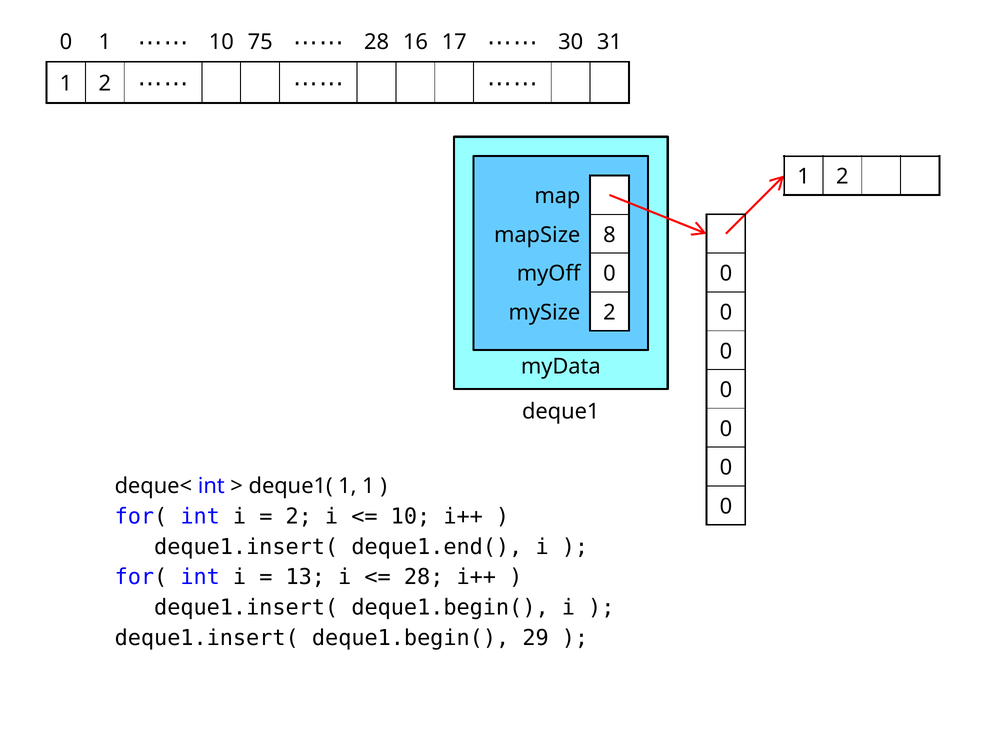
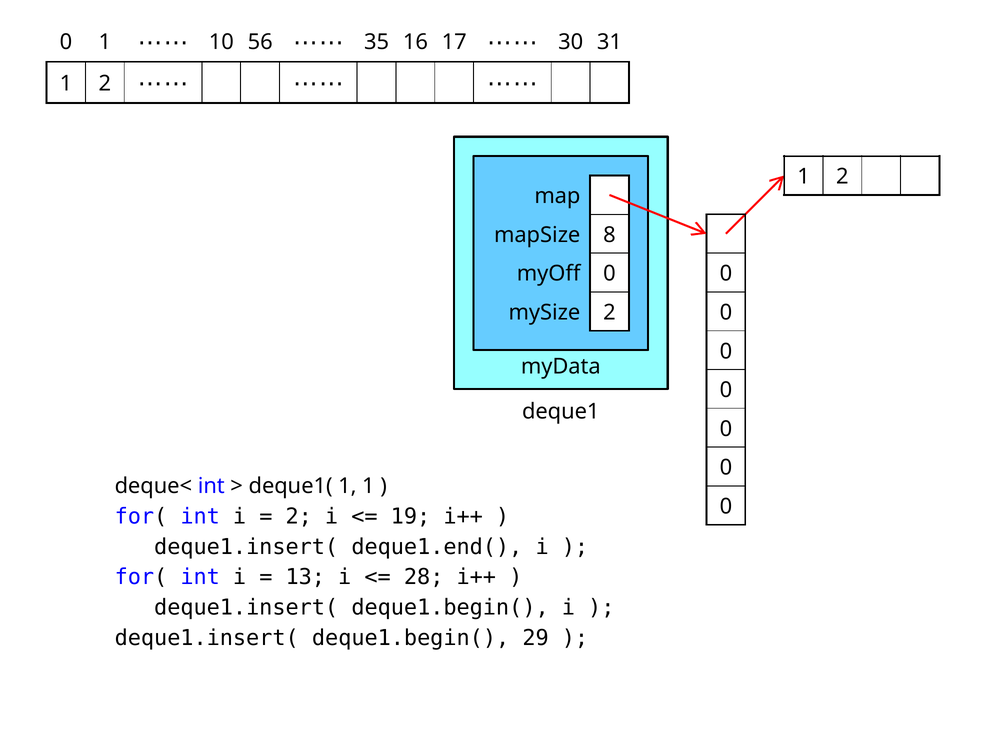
75: 75 -> 56
28 at (377, 42): 28 -> 35
10 at (410, 517): 10 -> 19
